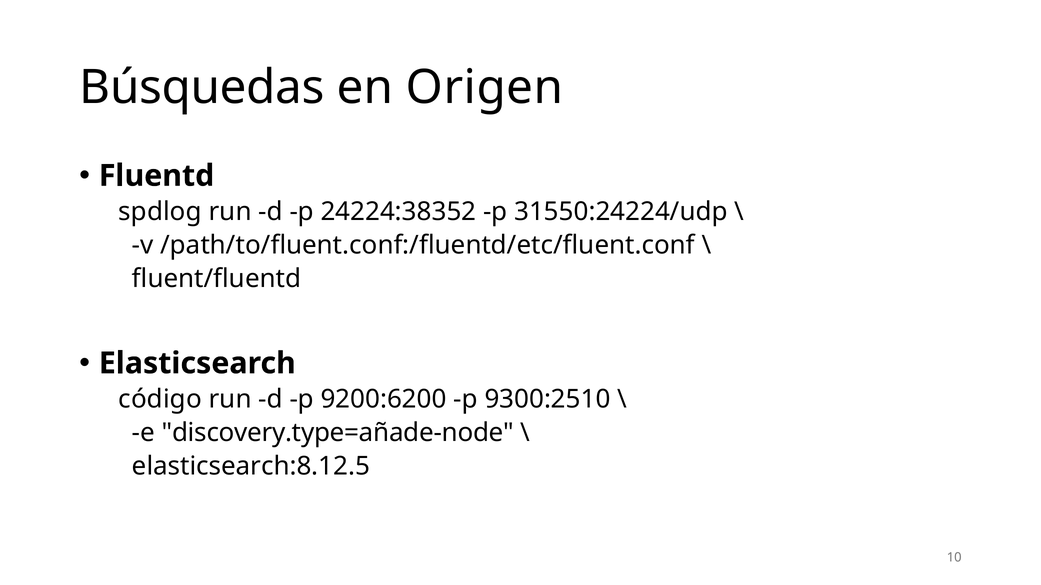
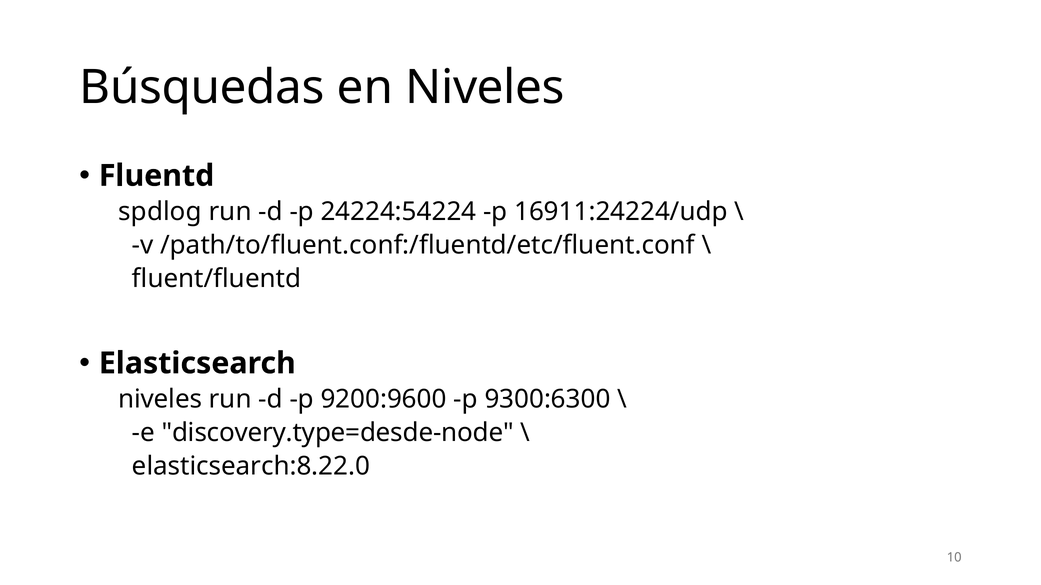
en Origen: Origen -> Niveles
24224:38352: 24224:38352 -> 24224:54224
31550:24224/udp: 31550:24224/udp -> 16911:24224/udp
código at (160, 399): código -> niveles
9200:6200: 9200:6200 -> 9200:9600
9300:2510: 9300:2510 -> 9300:6300
discovery.type=añade-node: discovery.type=añade-node -> discovery.type=desde-node
elasticsearch:8.12.5: elasticsearch:8.12.5 -> elasticsearch:8.22.0
